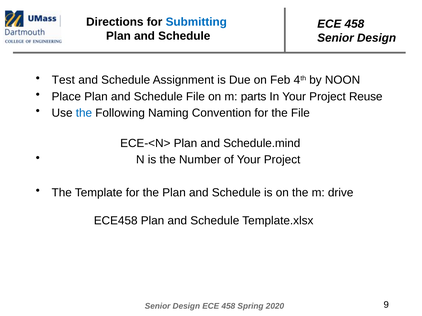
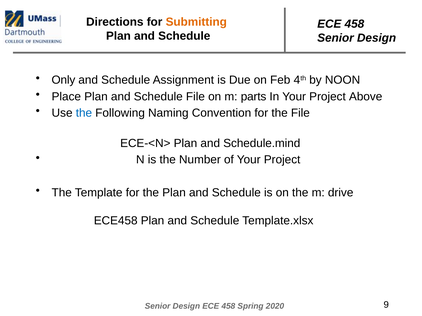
Submitting colour: blue -> orange
Test: Test -> Only
Reuse: Reuse -> Above
